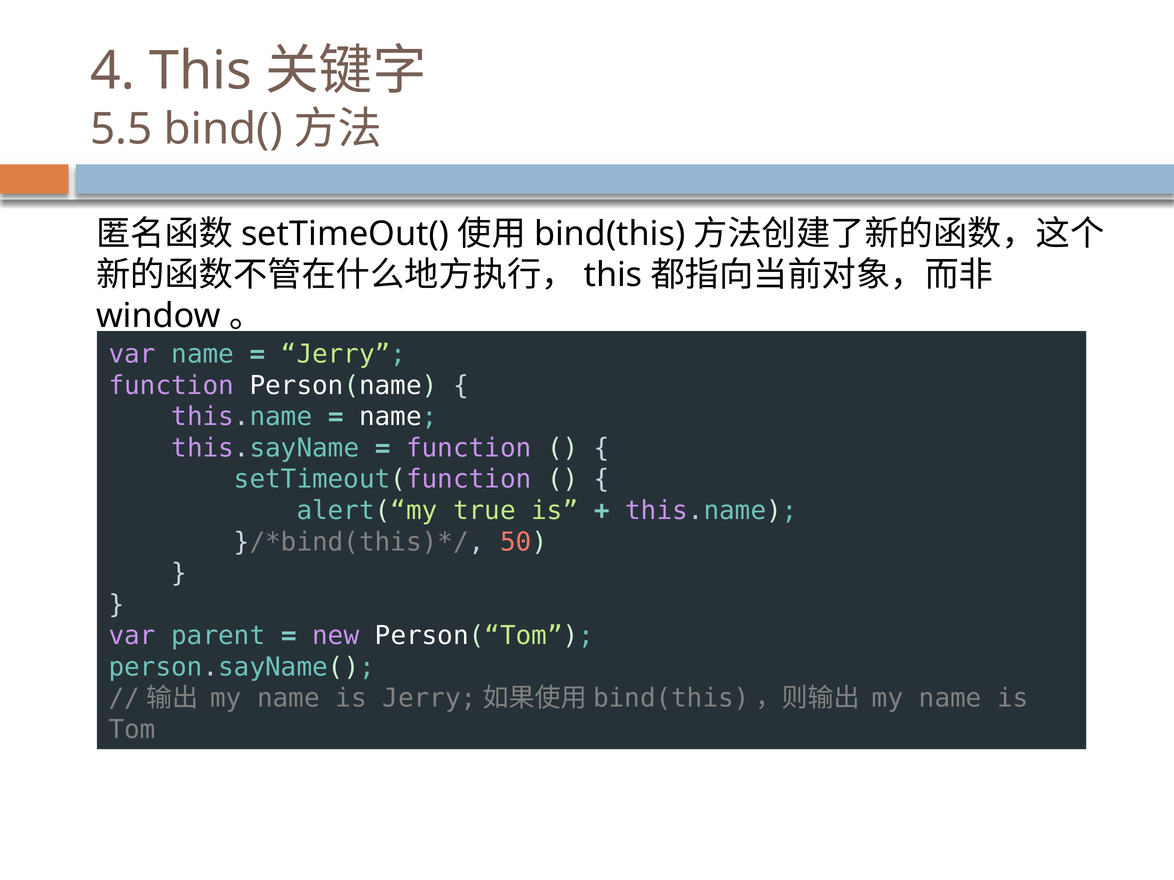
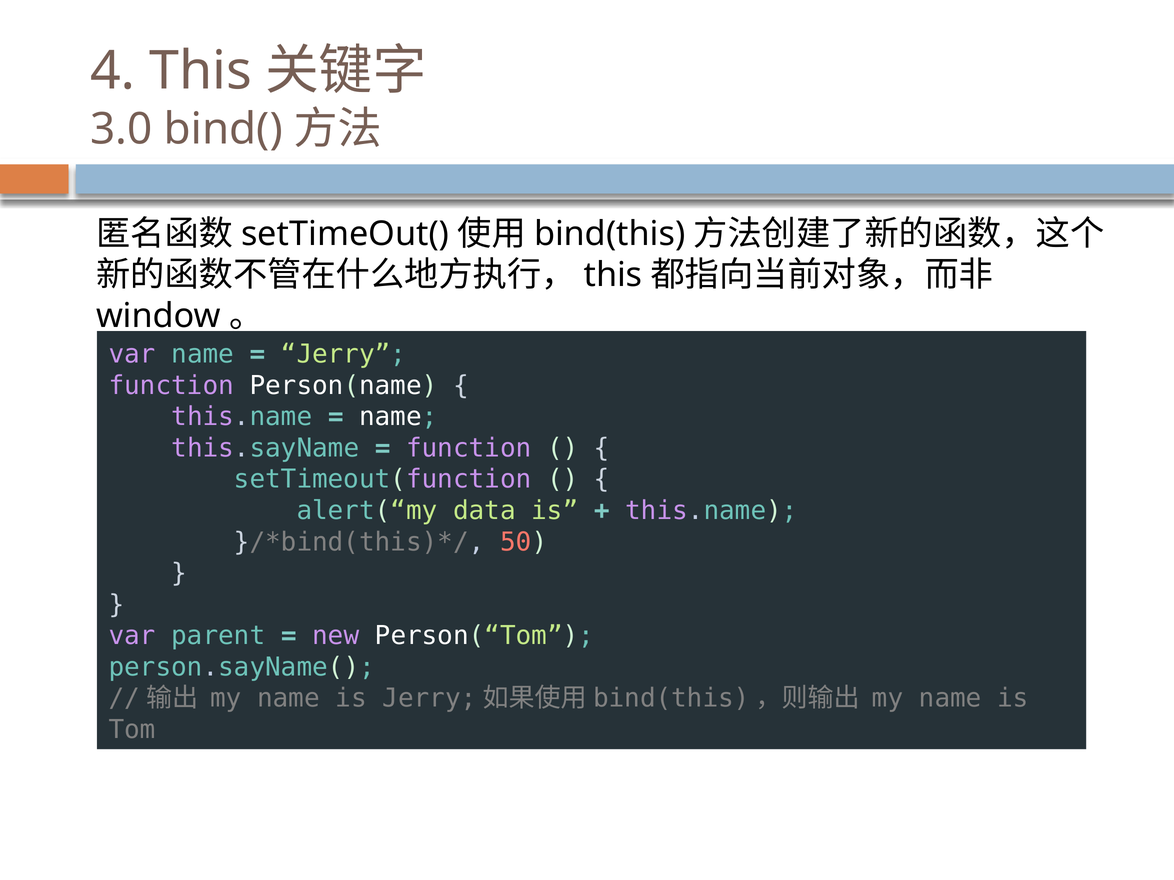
5.5: 5.5 -> 3.0
true: true -> data
